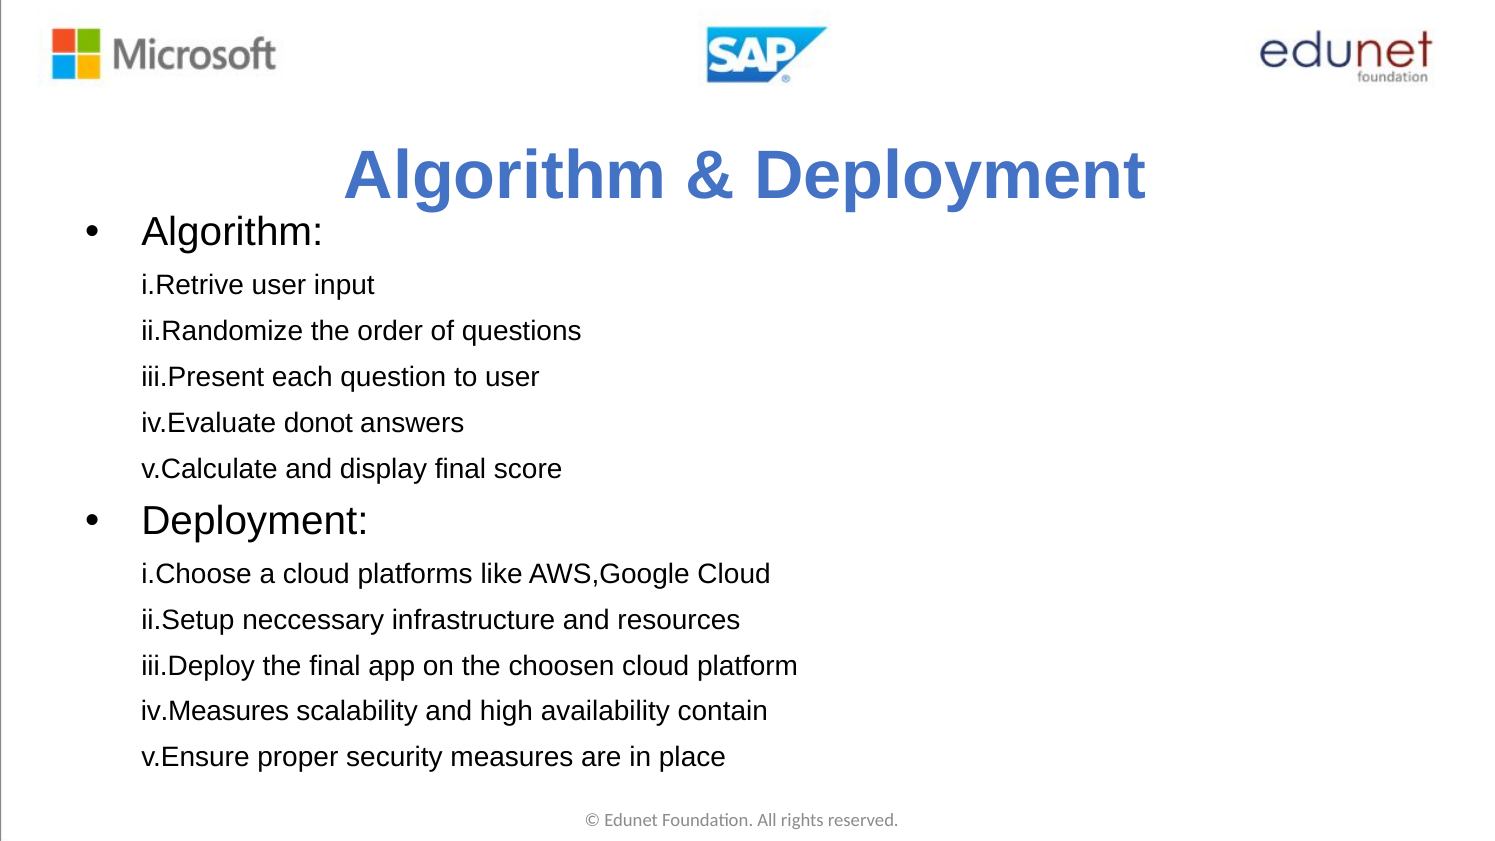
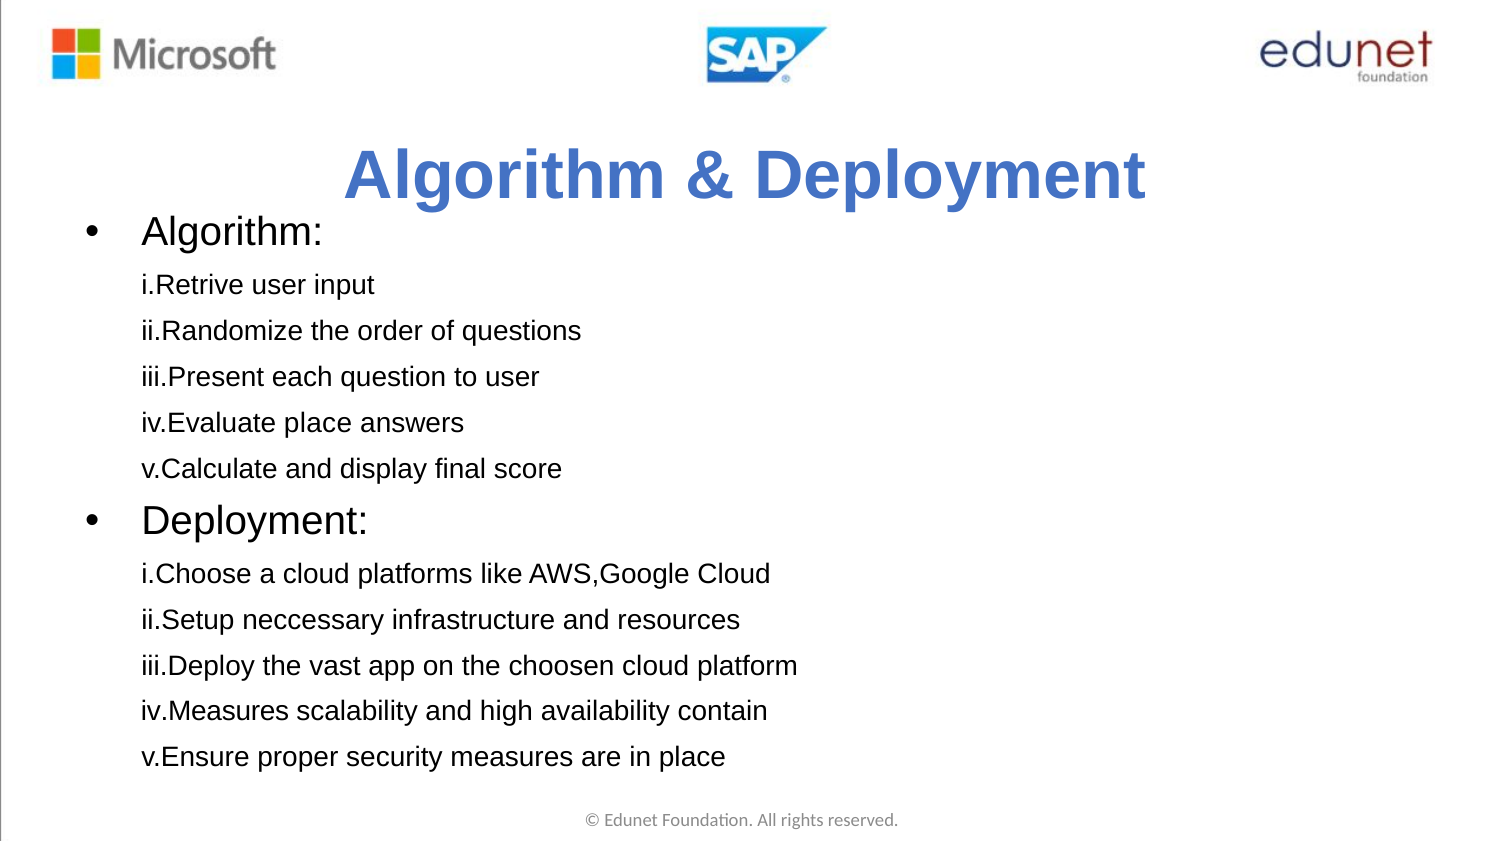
iv.Evaluate donot: donot -> place
the final: final -> vast
